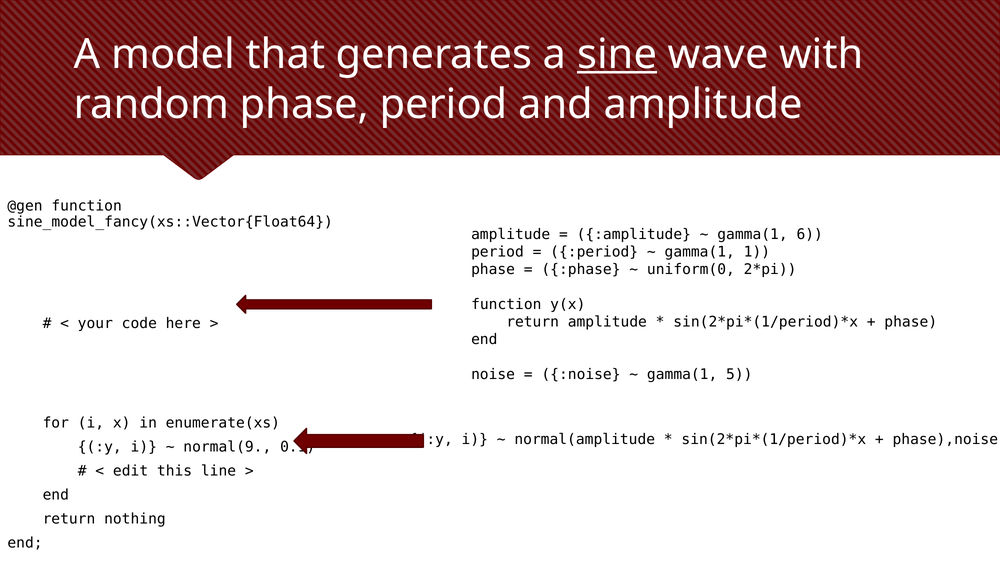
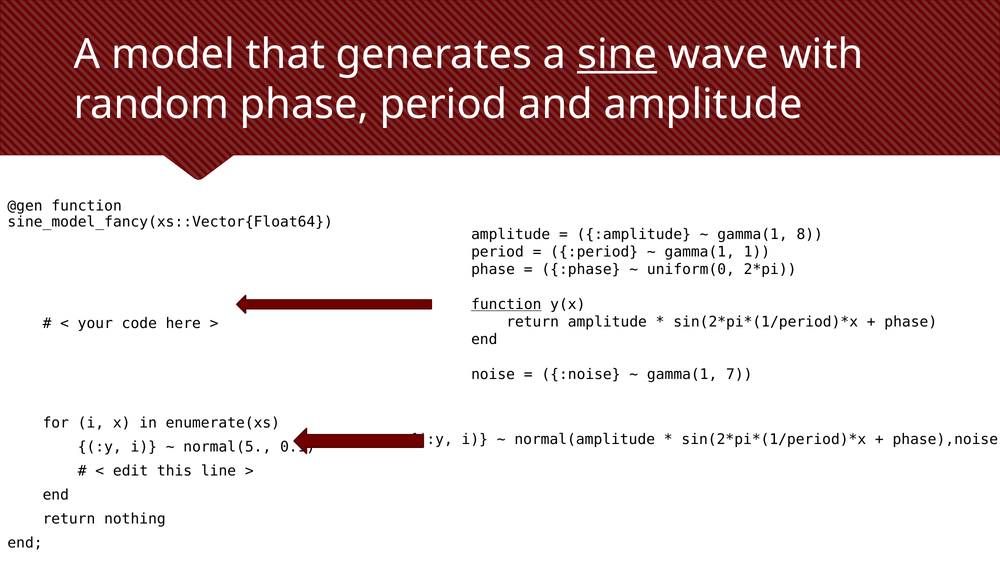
6: 6 -> 8
function at (506, 304) underline: none -> present
5: 5 -> 7
normal(9: normal(9 -> normal(5
